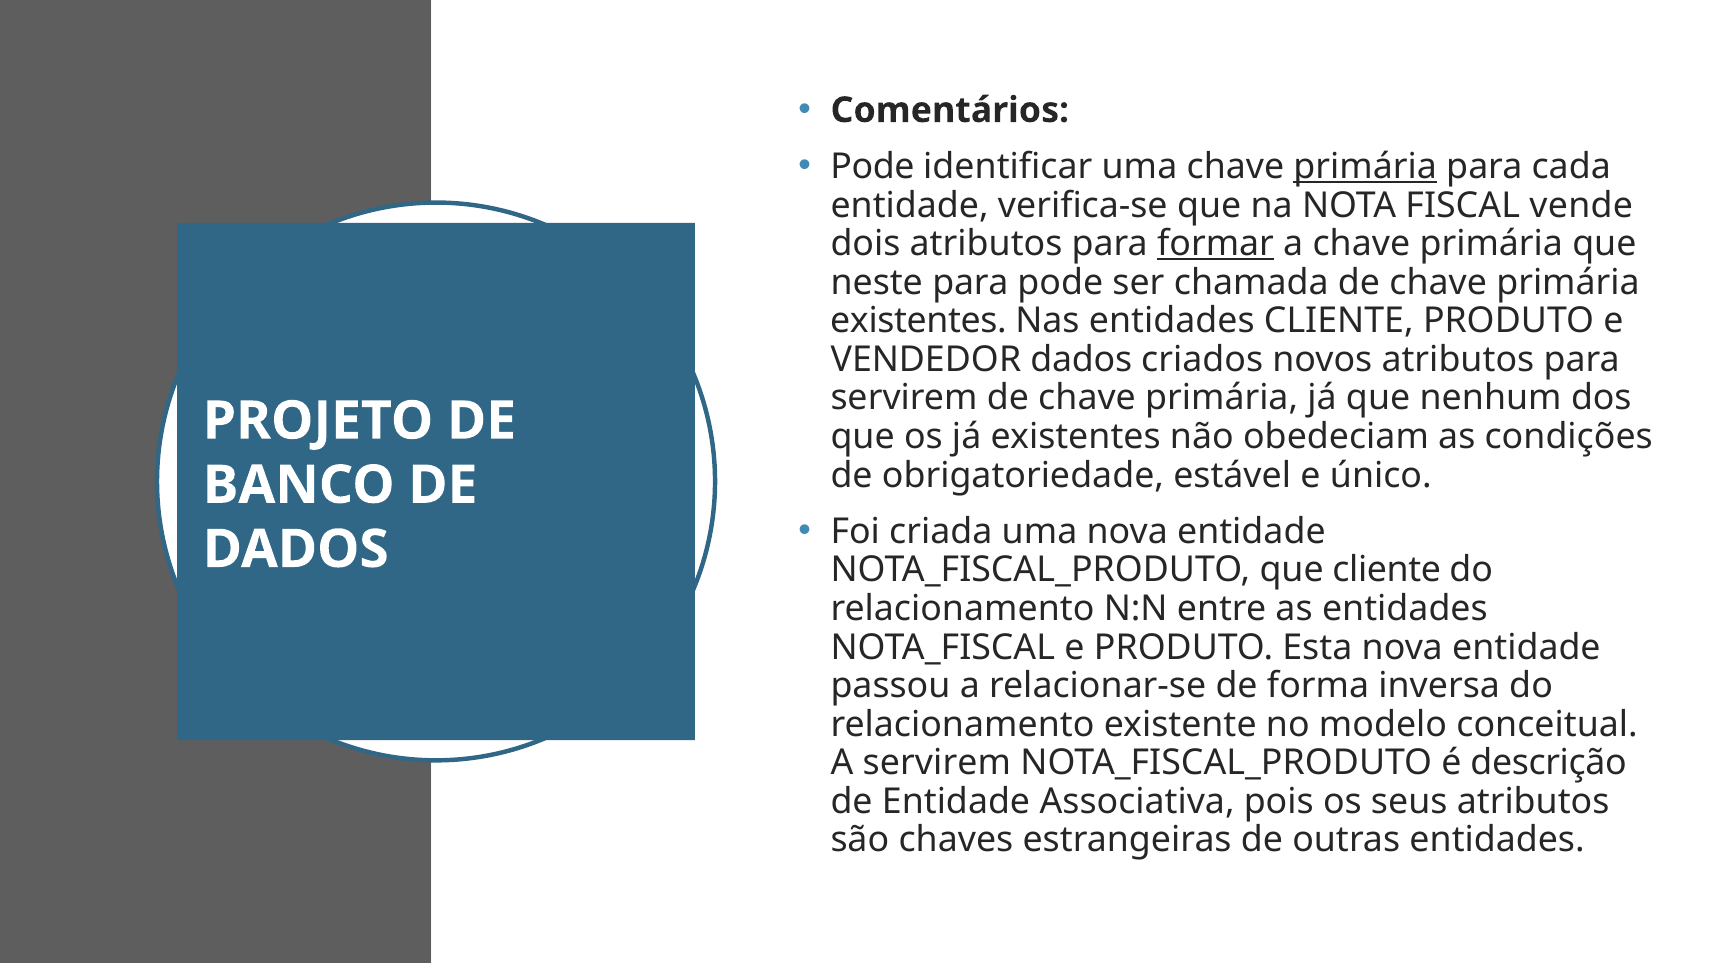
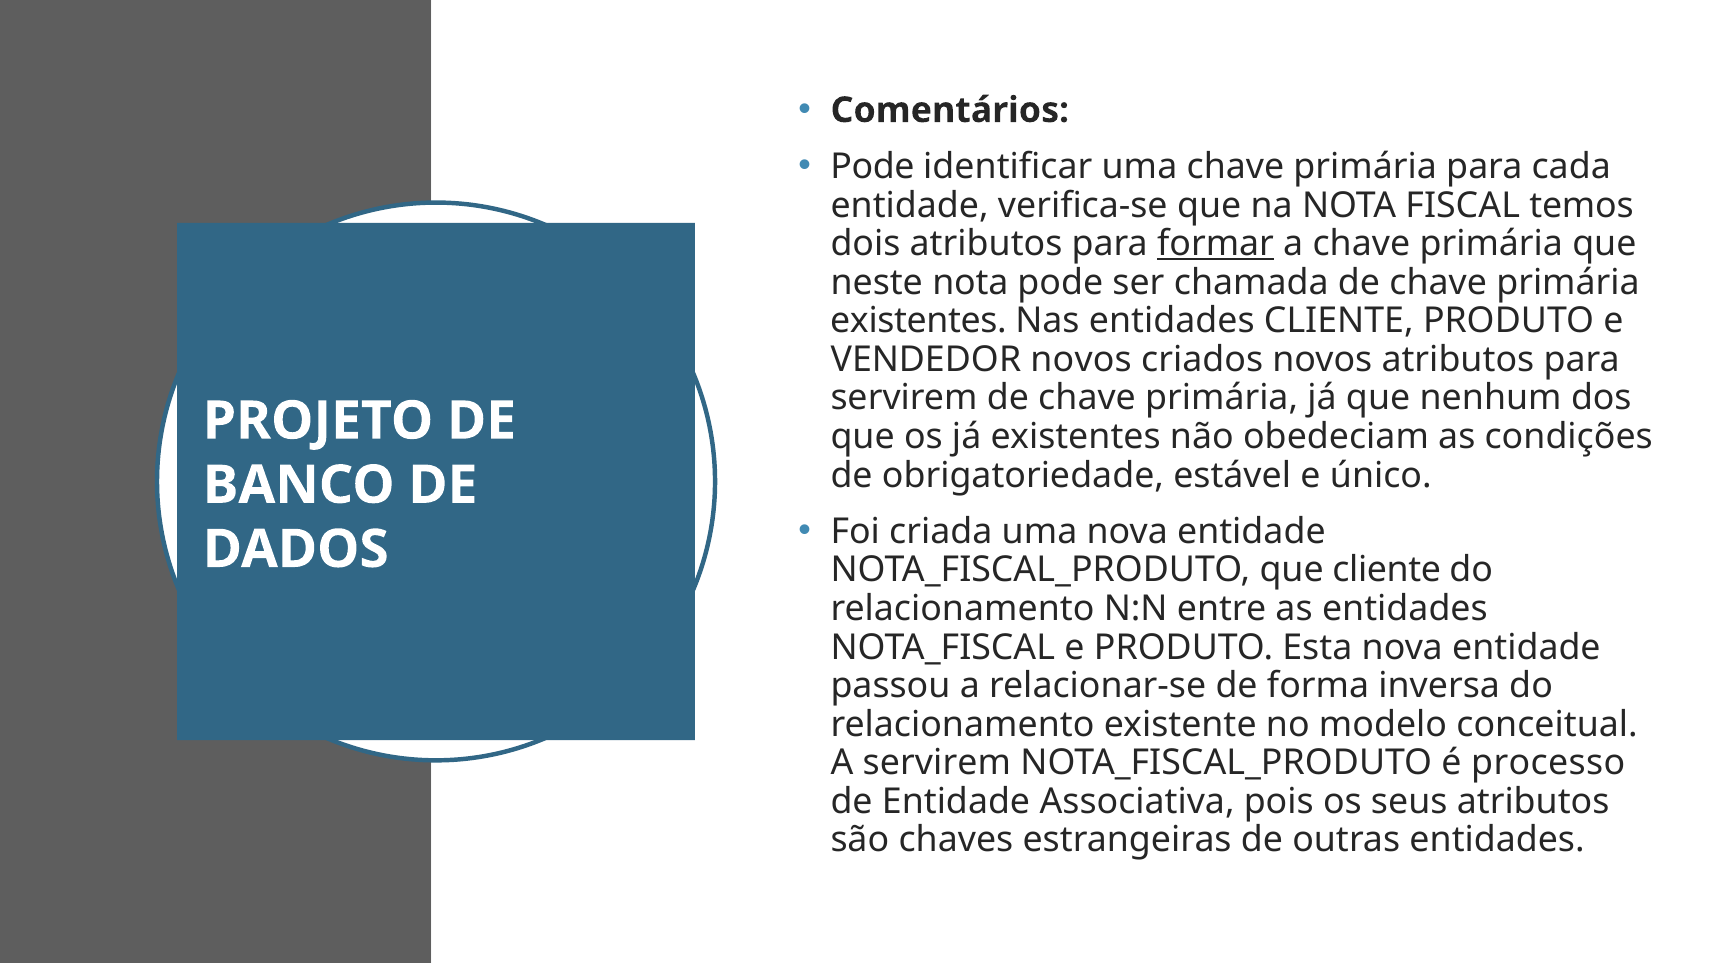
primária at (1365, 167) underline: present -> none
vende: vende -> temos
neste para: para -> nota
VENDEDOR dados: dados -> novos
descrição: descrição -> processo
